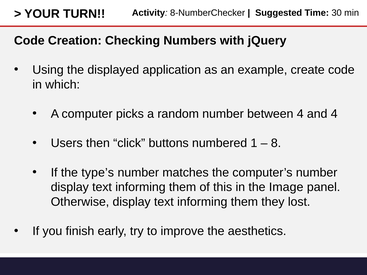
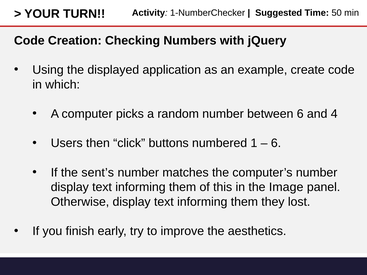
8-NumberChecker: 8-NumberChecker -> 1-NumberChecker
30: 30 -> 50
between 4: 4 -> 6
8 at (276, 143): 8 -> 6
type’s: type’s -> sent’s
